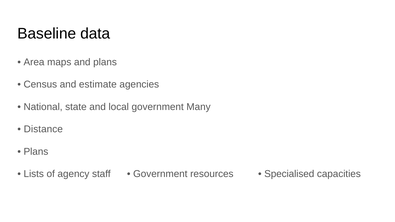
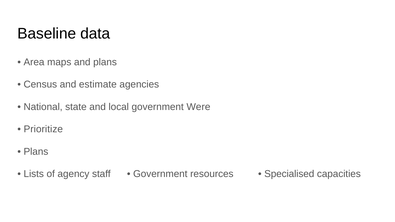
Many: Many -> Were
Distance: Distance -> Prioritize
